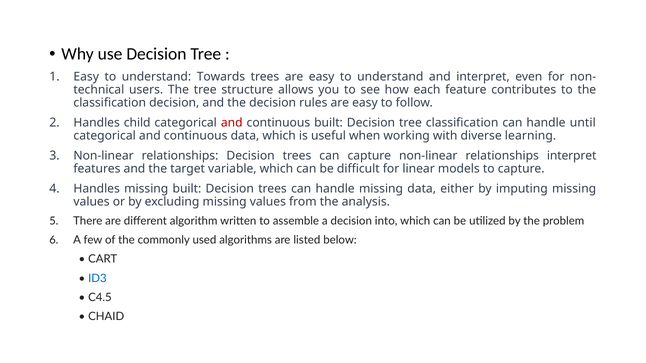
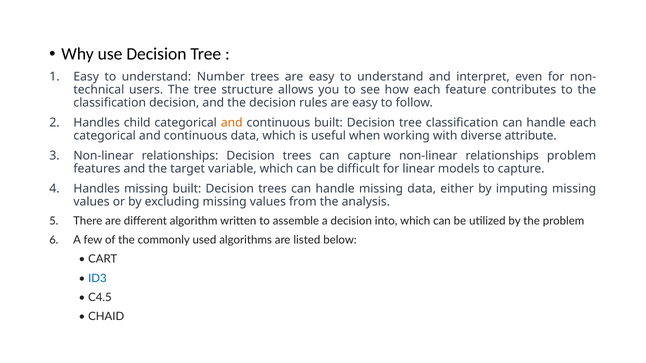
Towards: Towards -> Number
and at (232, 123) colour: red -> orange
handle until: until -> each
learning: learning -> attribute
relationships interpret: interpret -> problem
